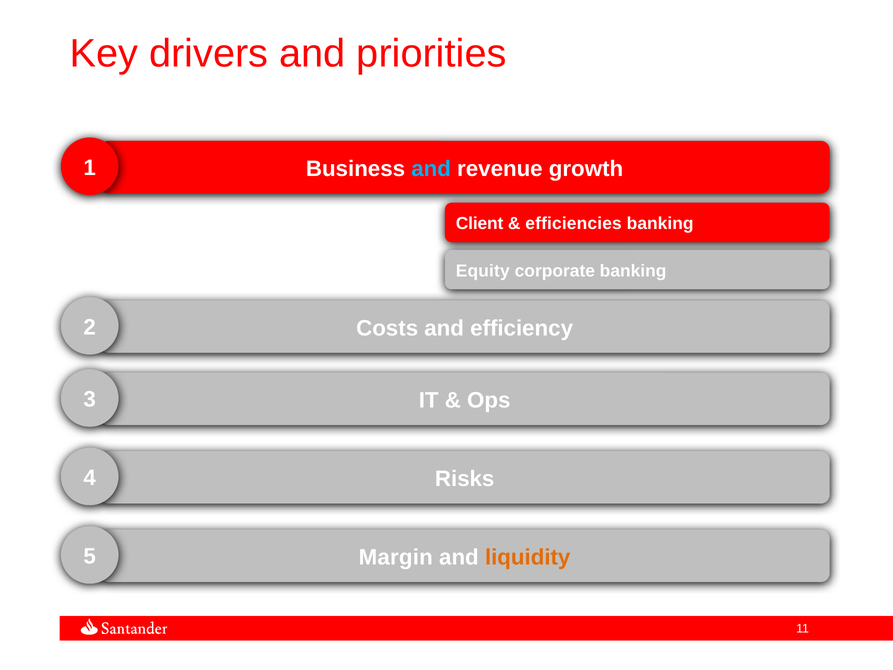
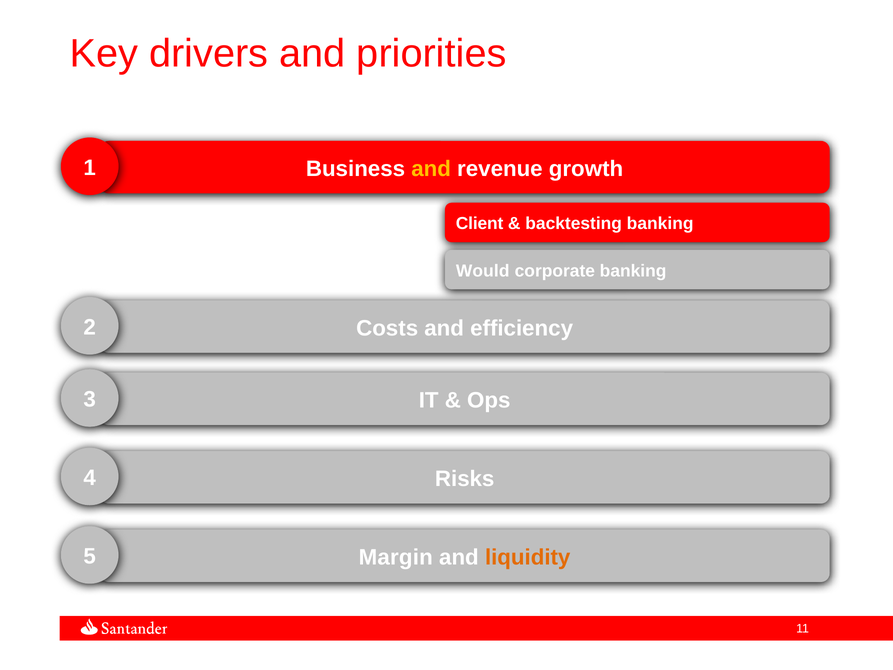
and at (431, 169) colour: light blue -> yellow
efficiencies: efficiencies -> backtesting
Equity: Equity -> Would
